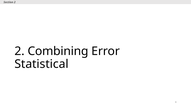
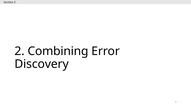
Statistical: Statistical -> Discovery
